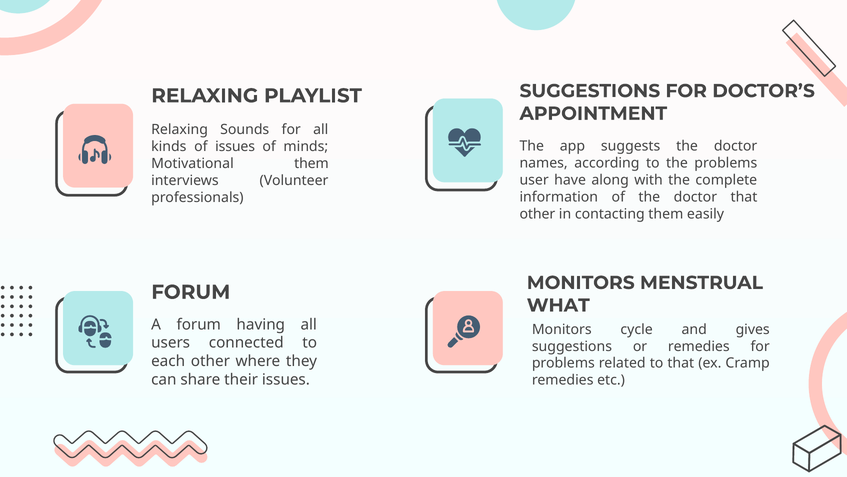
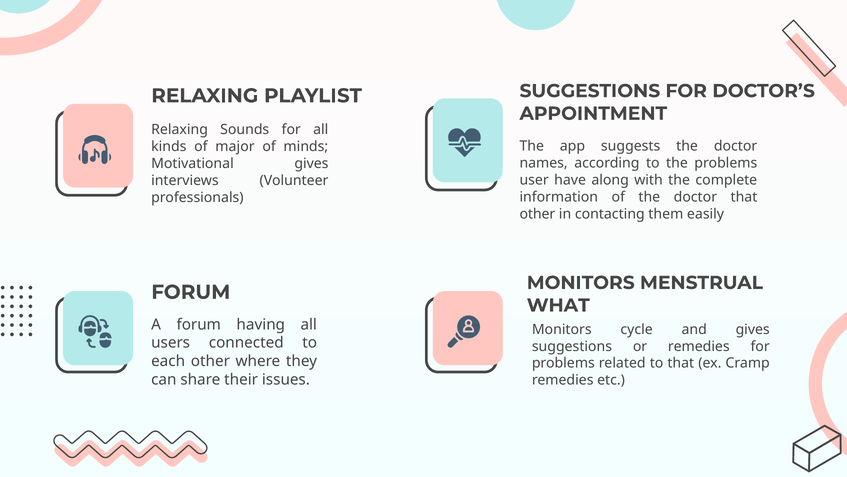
of issues: issues -> major
Motivational them: them -> gives
